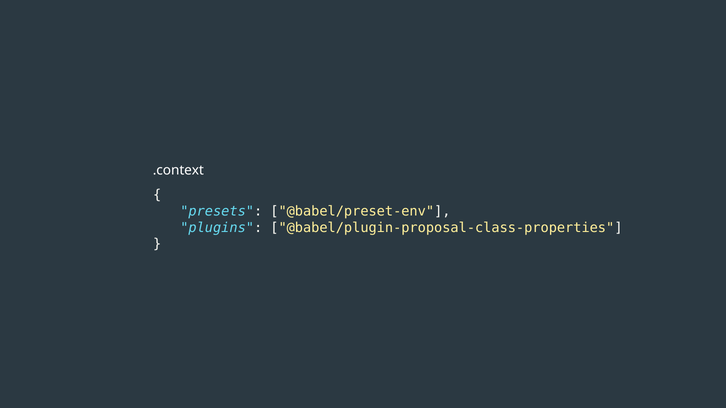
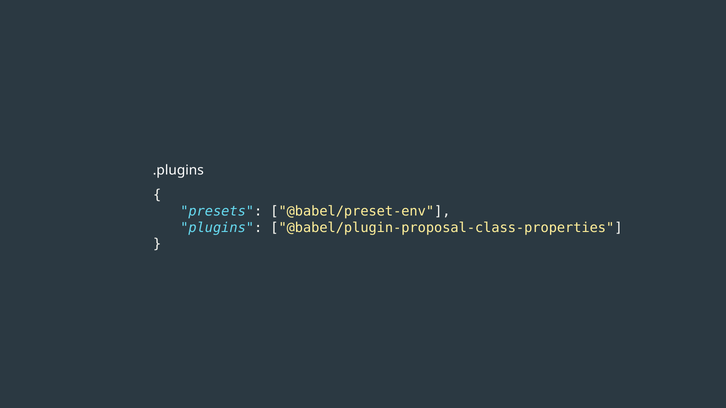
.context: .context -> .plugins
